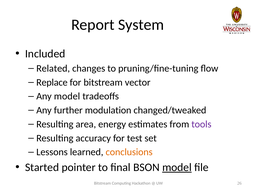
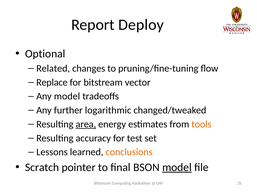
System: System -> Deploy
Included: Included -> Optional
modulation: modulation -> logarithmic
area underline: none -> present
tools colour: purple -> orange
Started: Started -> Scratch
